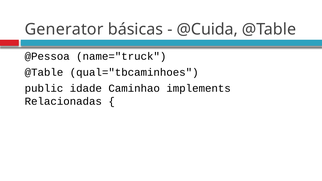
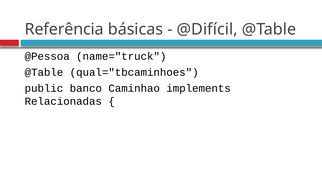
Generator: Generator -> Referência
@Cuida: @Cuida -> @Difícil
idade: idade -> banco
